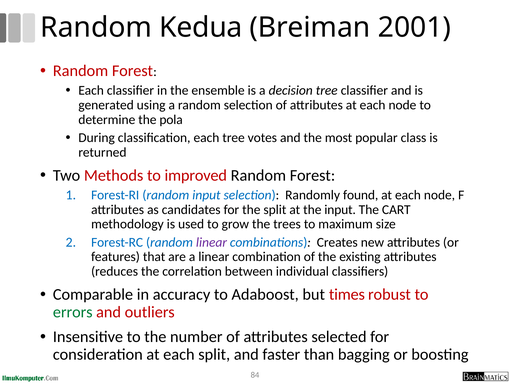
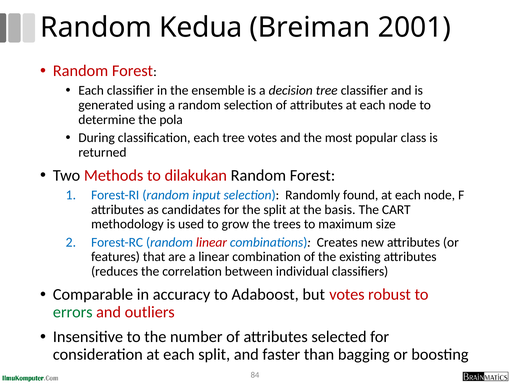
improved: improved -> dilakukan
the input: input -> basis
linear at (211, 242) colour: purple -> red
but times: times -> votes
